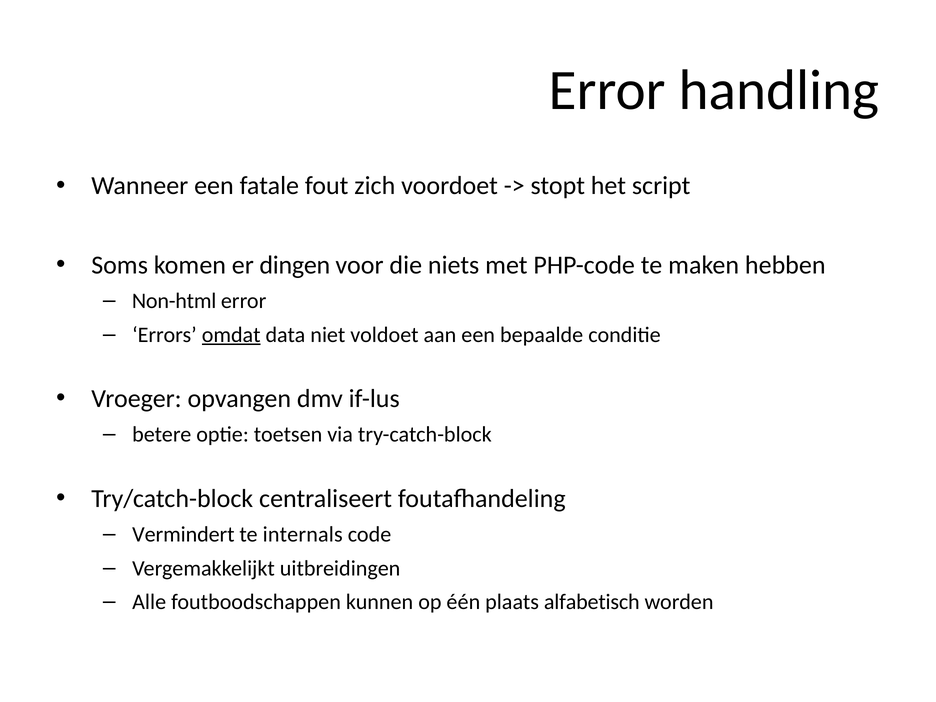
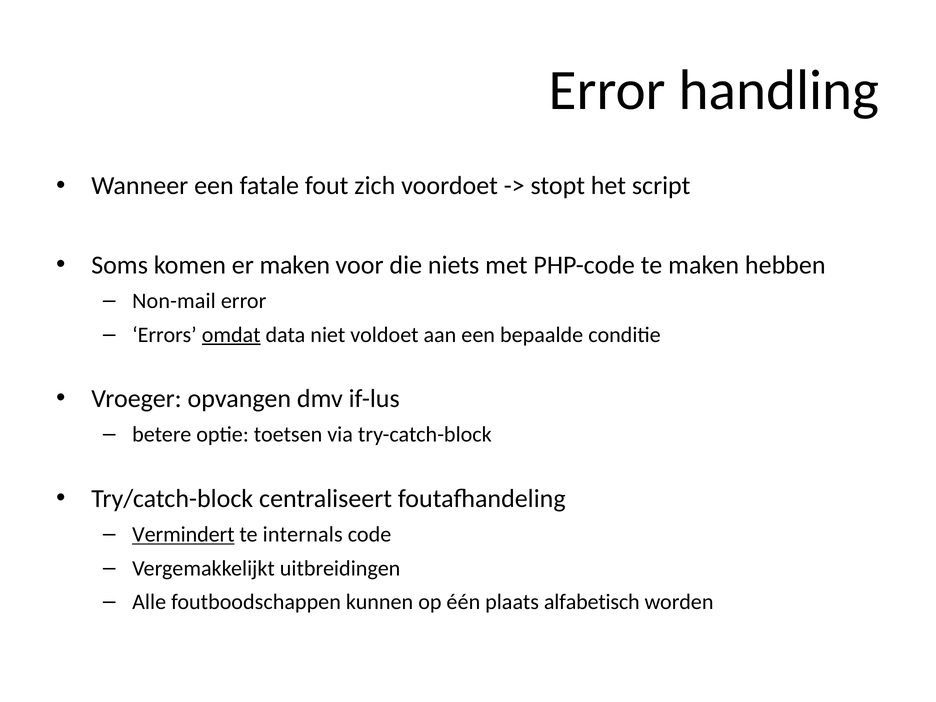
er dingen: dingen -> maken
Non-html: Non-html -> Non-mail
Vermindert underline: none -> present
